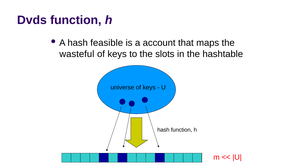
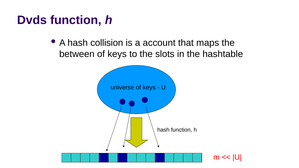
feasible: feasible -> collision
wasteful: wasteful -> between
